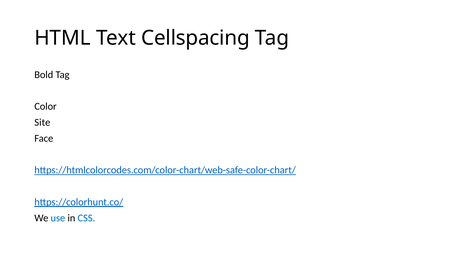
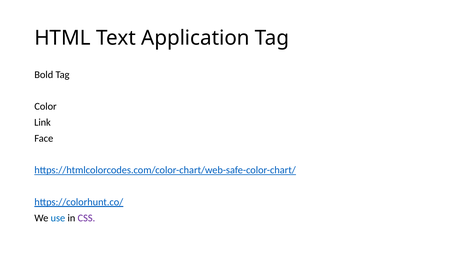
Cellspacing: Cellspacing -> Application
Site: Site -> Link
CSS colour: blue -> purple
